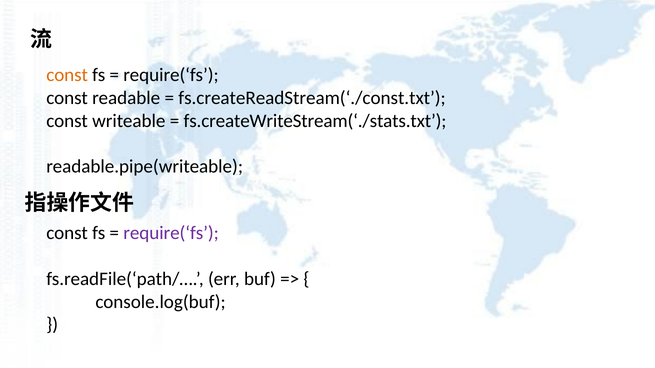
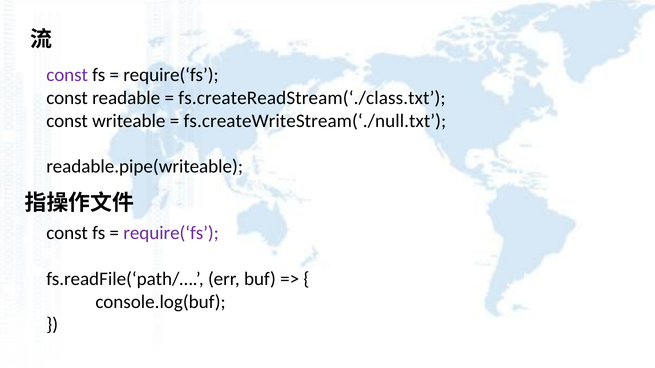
const at (67, 75) colour: orange -> purple
fs.createReadStream(‘./const.txt: fs.createReadStream(‘./const.txt -> fs.createReadStream(‘./class.txt
fs.createWriteStream(‘./stats.txt: fs.createWriteStream(‘./stats.txt -> fs.createWriteStream(‘./null.txt
